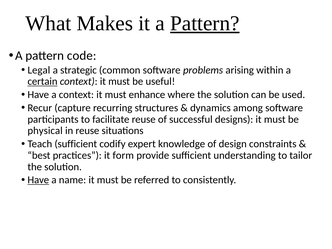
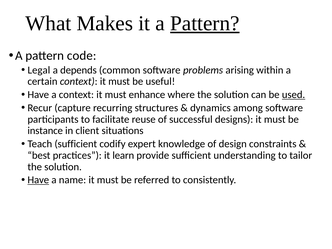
strategic: strategic -> depends
certain underline: present -> none
used underline: none -> present
physical: physical -> instance
in reuse: reuse -> client
form: form -> learn
